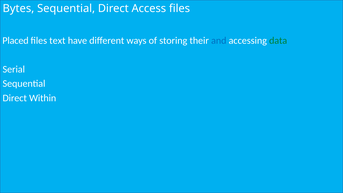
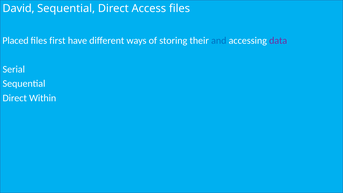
Bytes: Bytes -> David
text: text -> first
data colour: green -> purple
